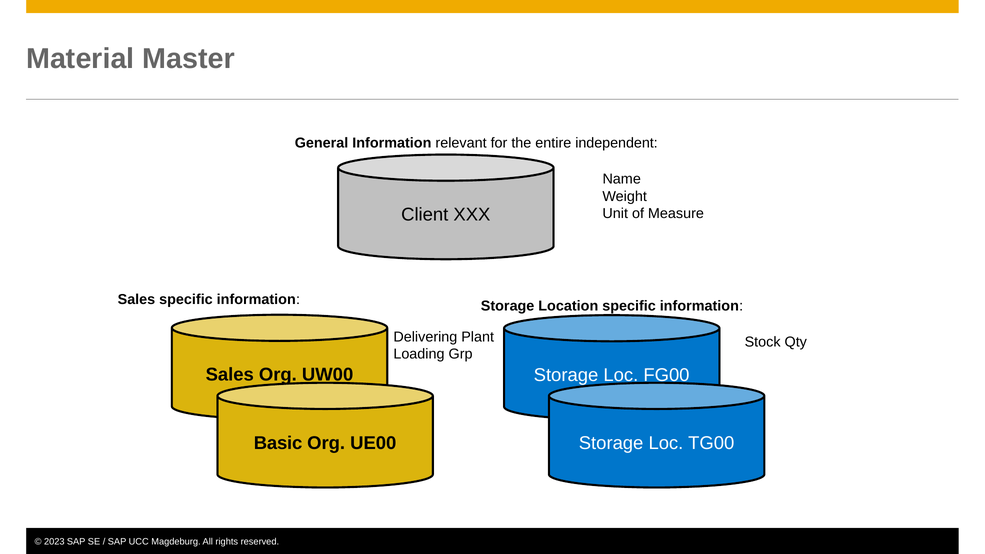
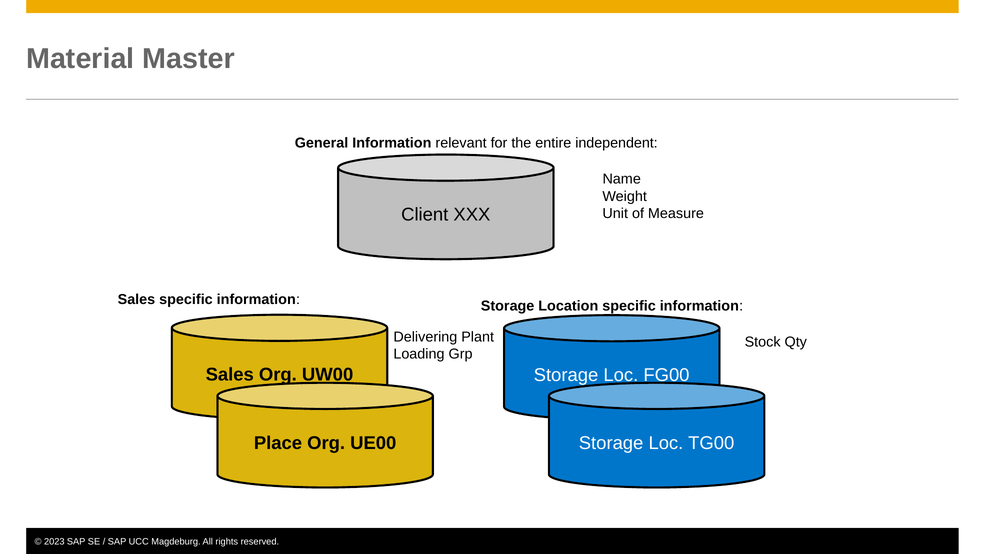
Basic: Basic -> Place
